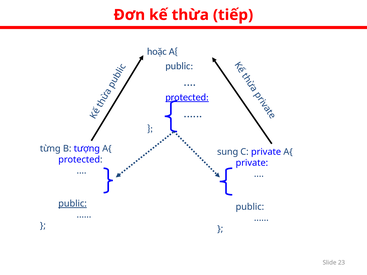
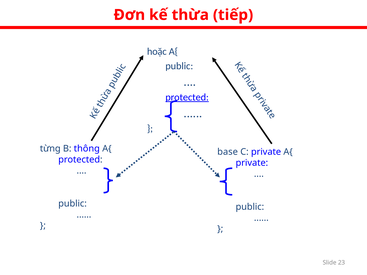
tượng: tượng -> thông
sung: sung -> base
public at (73, 204) underline: present -> none
